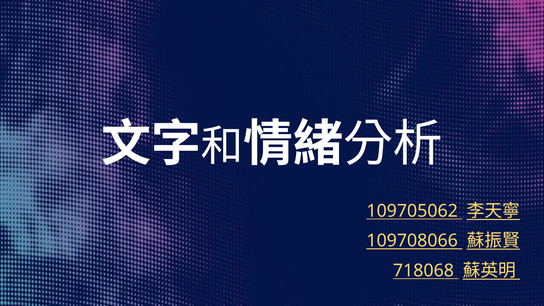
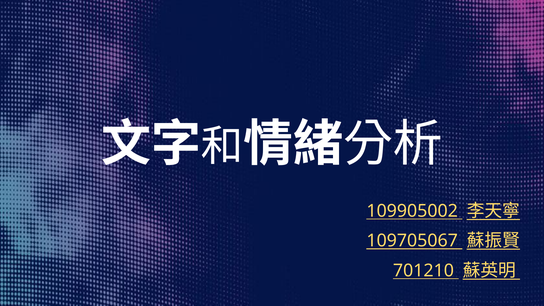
109705062: 109705062 -> 109905002
109708066: 109708066 -> 109705067
718068: 718068 -> 701210
